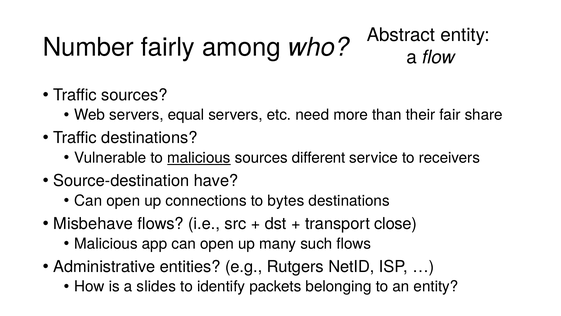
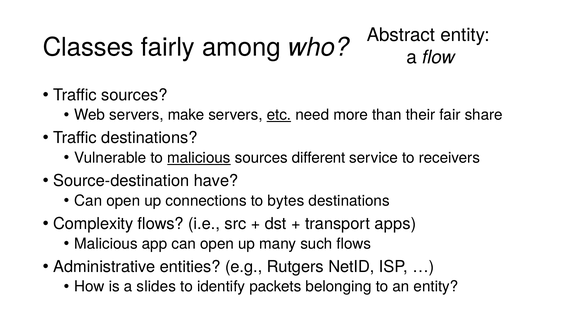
Number: Number -> Classes
equal: equal -> make
etc underline: none -> present
Misbehave: Misbehave -> Complexity
close: close -> apps
